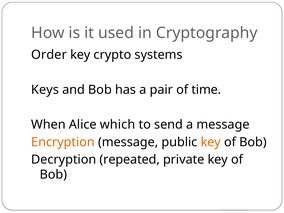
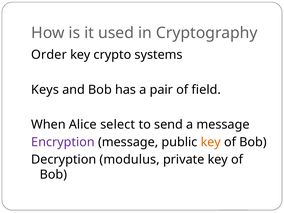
time: time -> field
which: which -> select
Encryption colour: orange -> purple
repeated: repeated -> modulus
